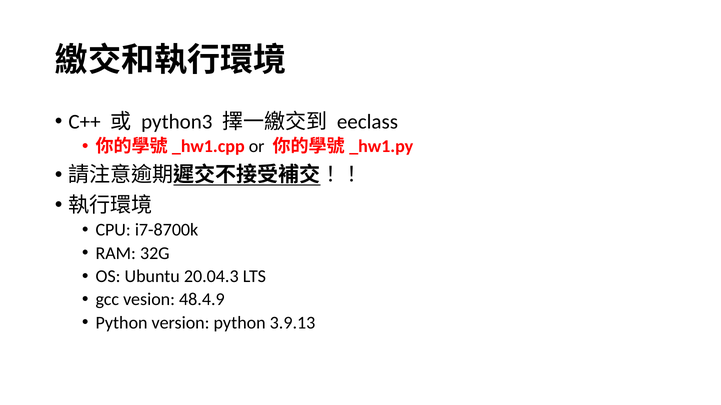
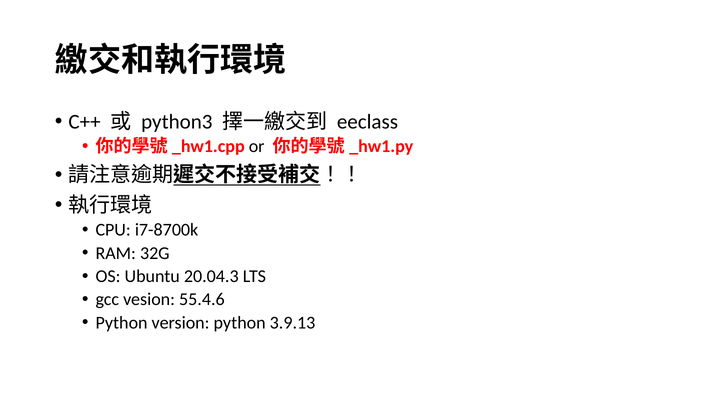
48.4.9: 48.4.9 -> 55.4.6
